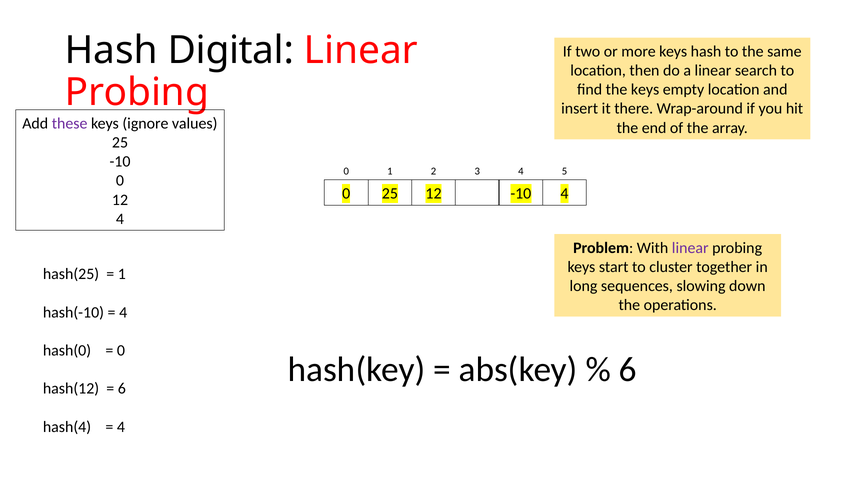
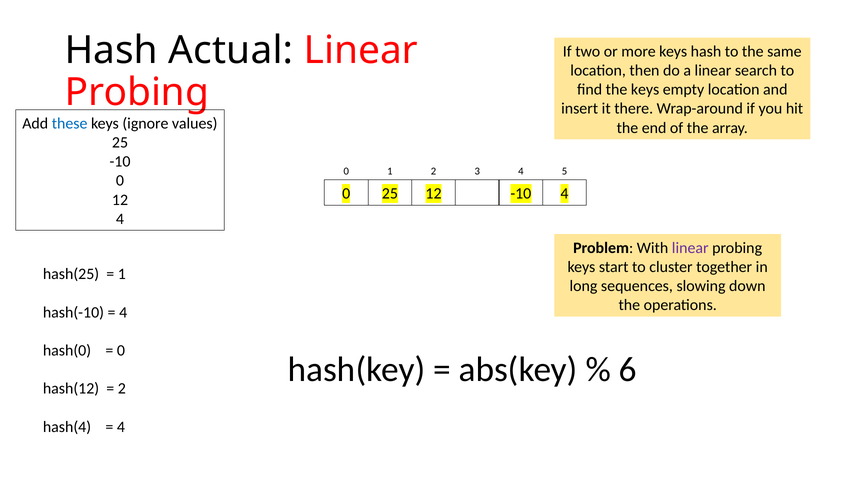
Digital: Digital -> Actual
these colour: purple -> blue
6 at (122, 389): 6 -> 2
